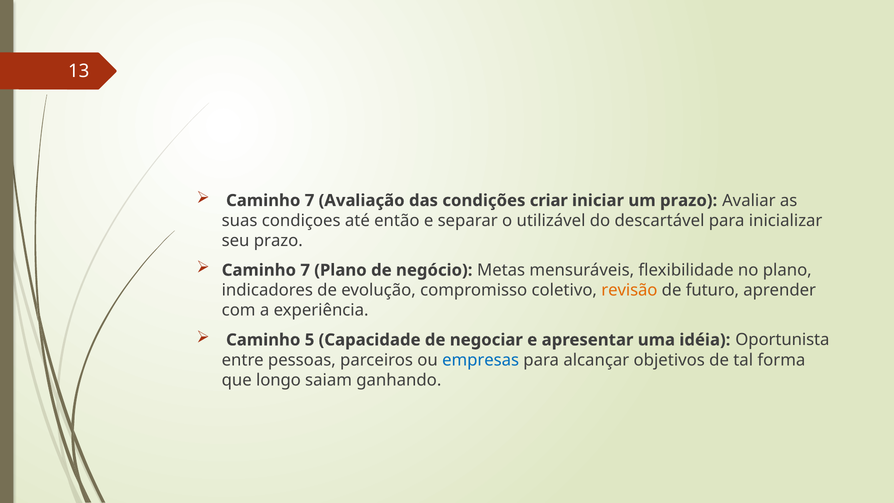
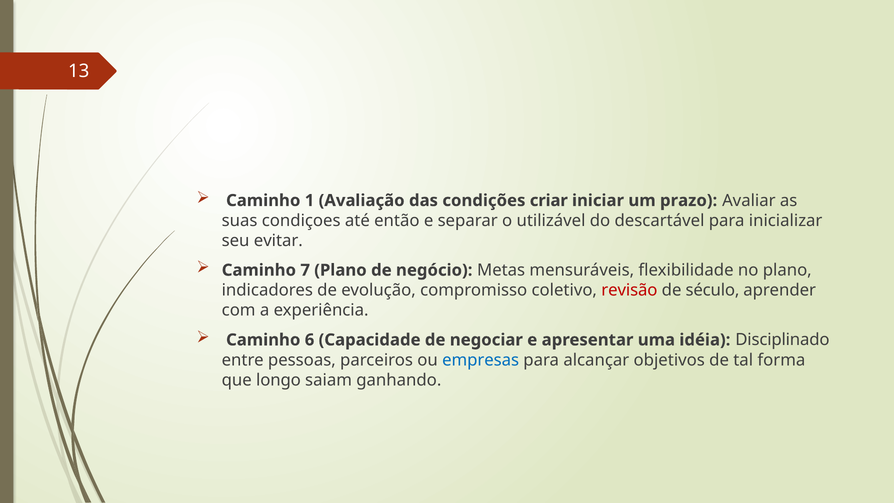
7 at (310, 200): 7 -> 1
seu prazo: prazo -> evitar
revisão colour: orange -> red
futuro: futuro -> século
5: 5 -> 6
Oportunista: Oportunista -> Disciplinado
